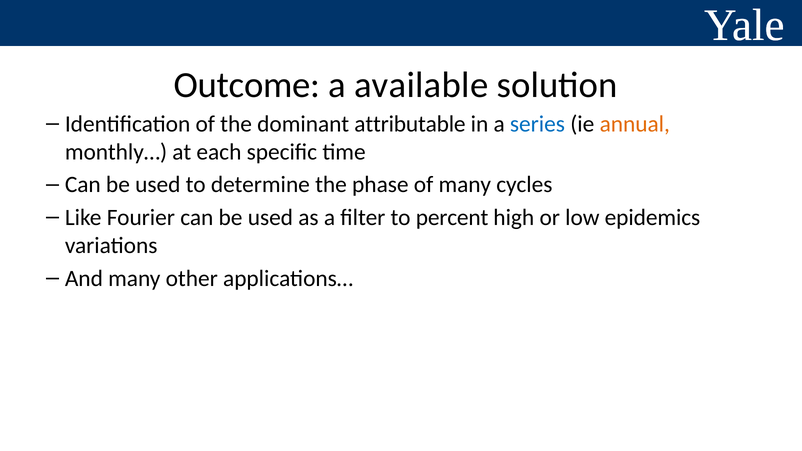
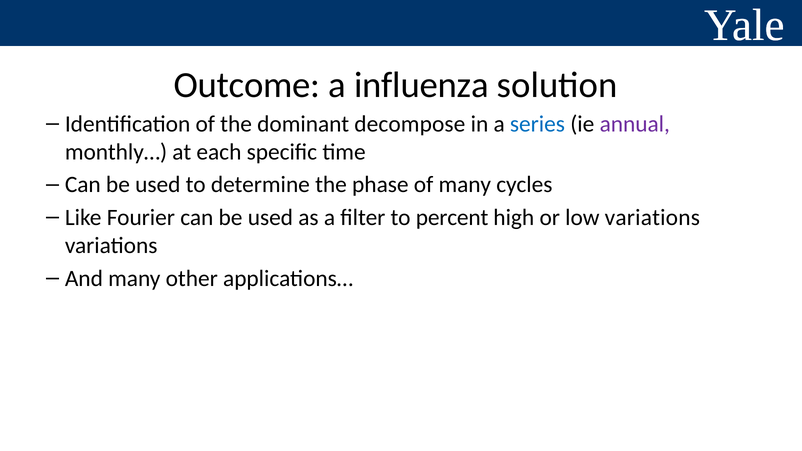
available: available -> influenza
attributable: attributable -> decompose
annual colour: orange -> purple
low epidemics: epidemics -> variations
